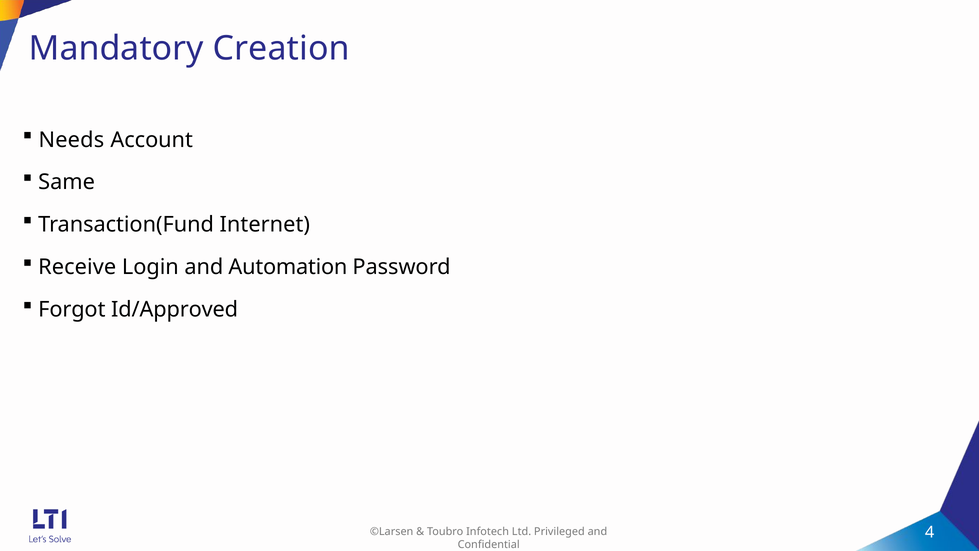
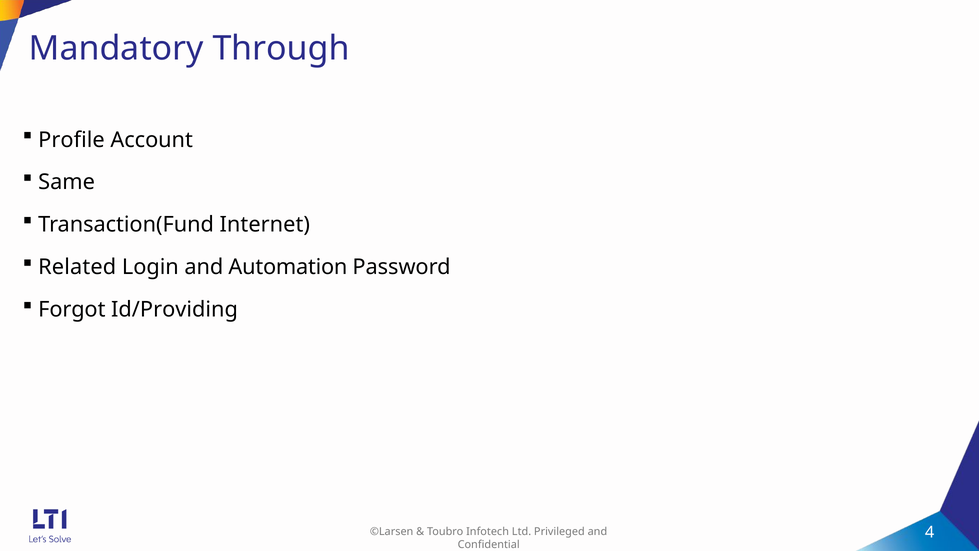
Creation: Creation -> Through
Needs: Needs -> Profile
Receive: Receive -> Related
Id/Approved: Id/Approved -> Id/Providing
